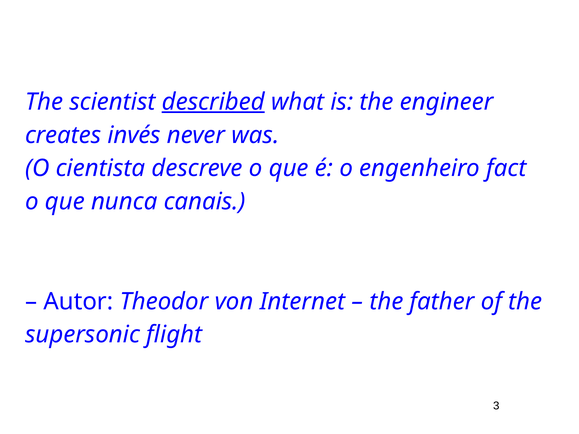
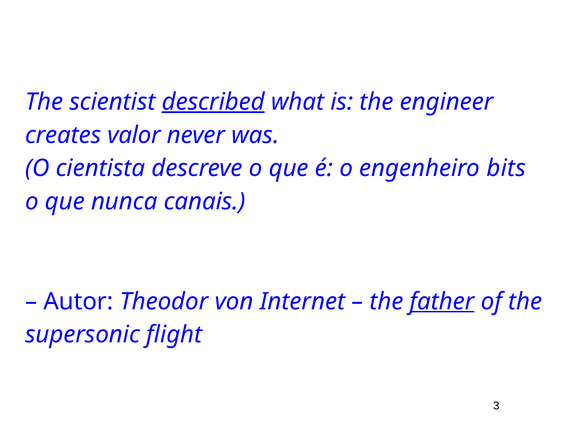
invés: invés -> valor
fact: fact -> bits
father underline: none -> present
